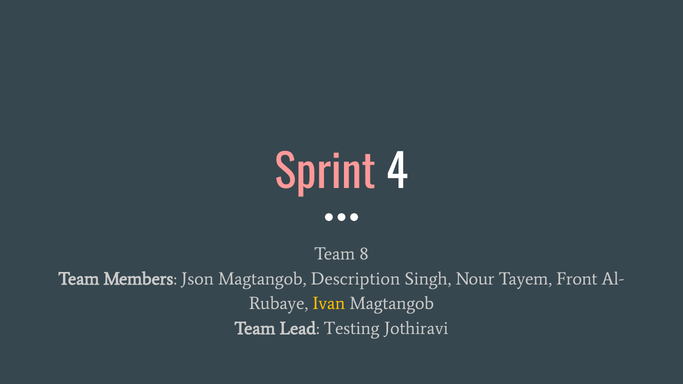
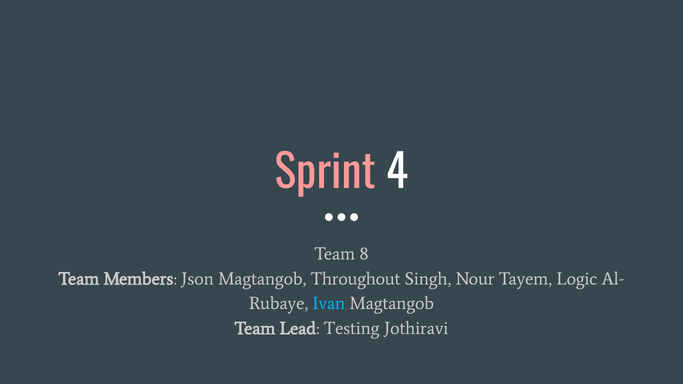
Description: Description -> Throughout
Front: Front -> Logic
Ivan colour: yellow -> light blue
